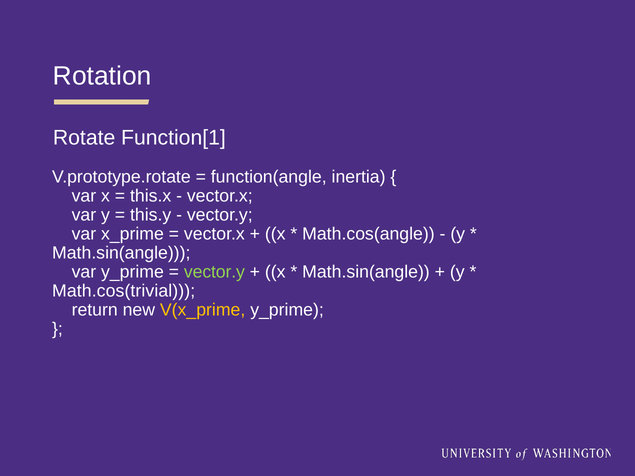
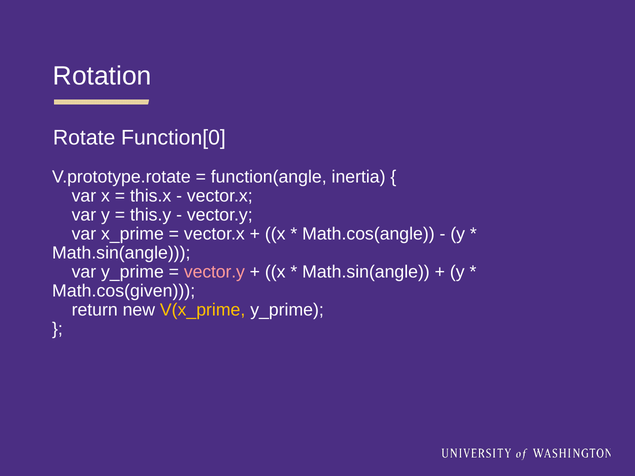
Function[1: Function[1 -> Function[0
vector.y at (214, 272) colour: light green -> pink
Math.cos(trivial: Math.cos(trivial -> Math.cos(given
